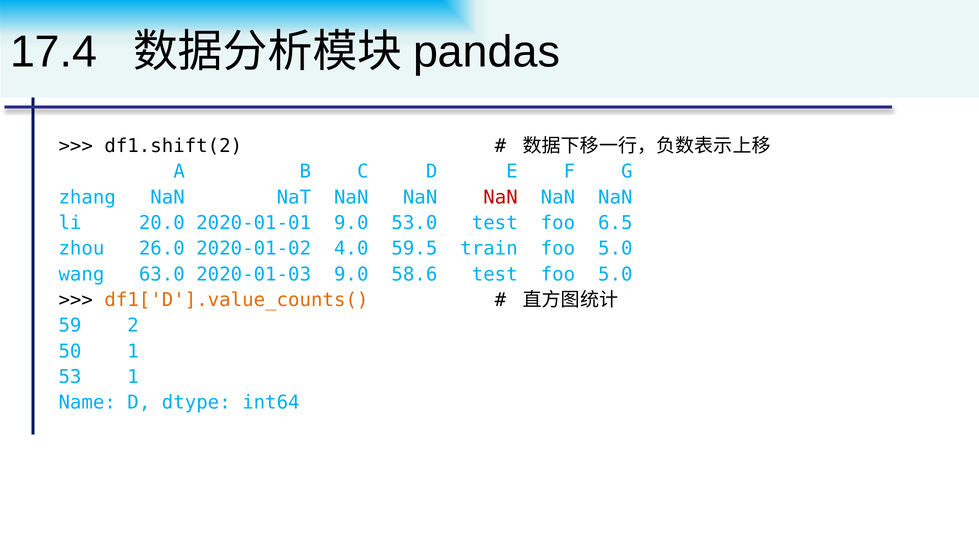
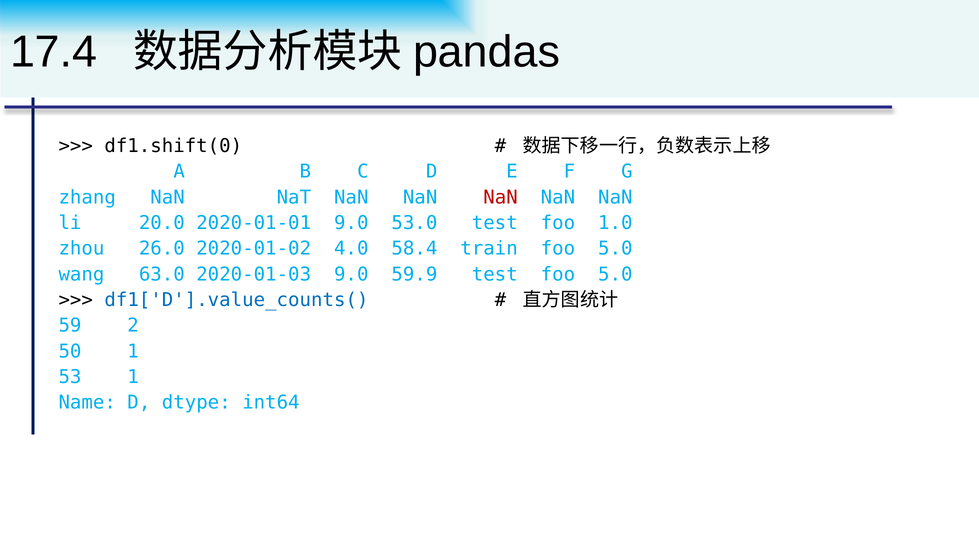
df1.shift(2: df1.shift(2 -> df1.shift(0
6.5: 6.5 -> 1.0
59.5: 59.5 -> 58.4
58.6: 58.6 -> 59.9
df1['D'].value_counts( colour: orange -> blue
